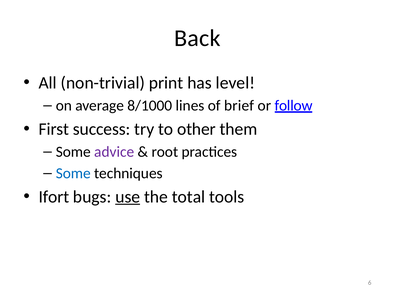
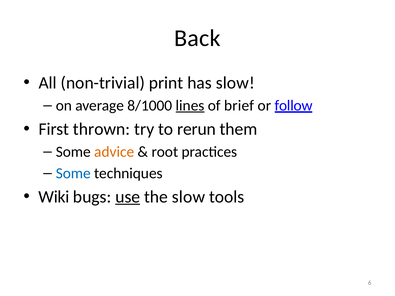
has level: level -> slow
lines underline: none -> present
success: success -> thrown
other: other -> rerun
advice colour: purple -> orange
Ifort: Ifort -> Wiki
the total: total -> slow
